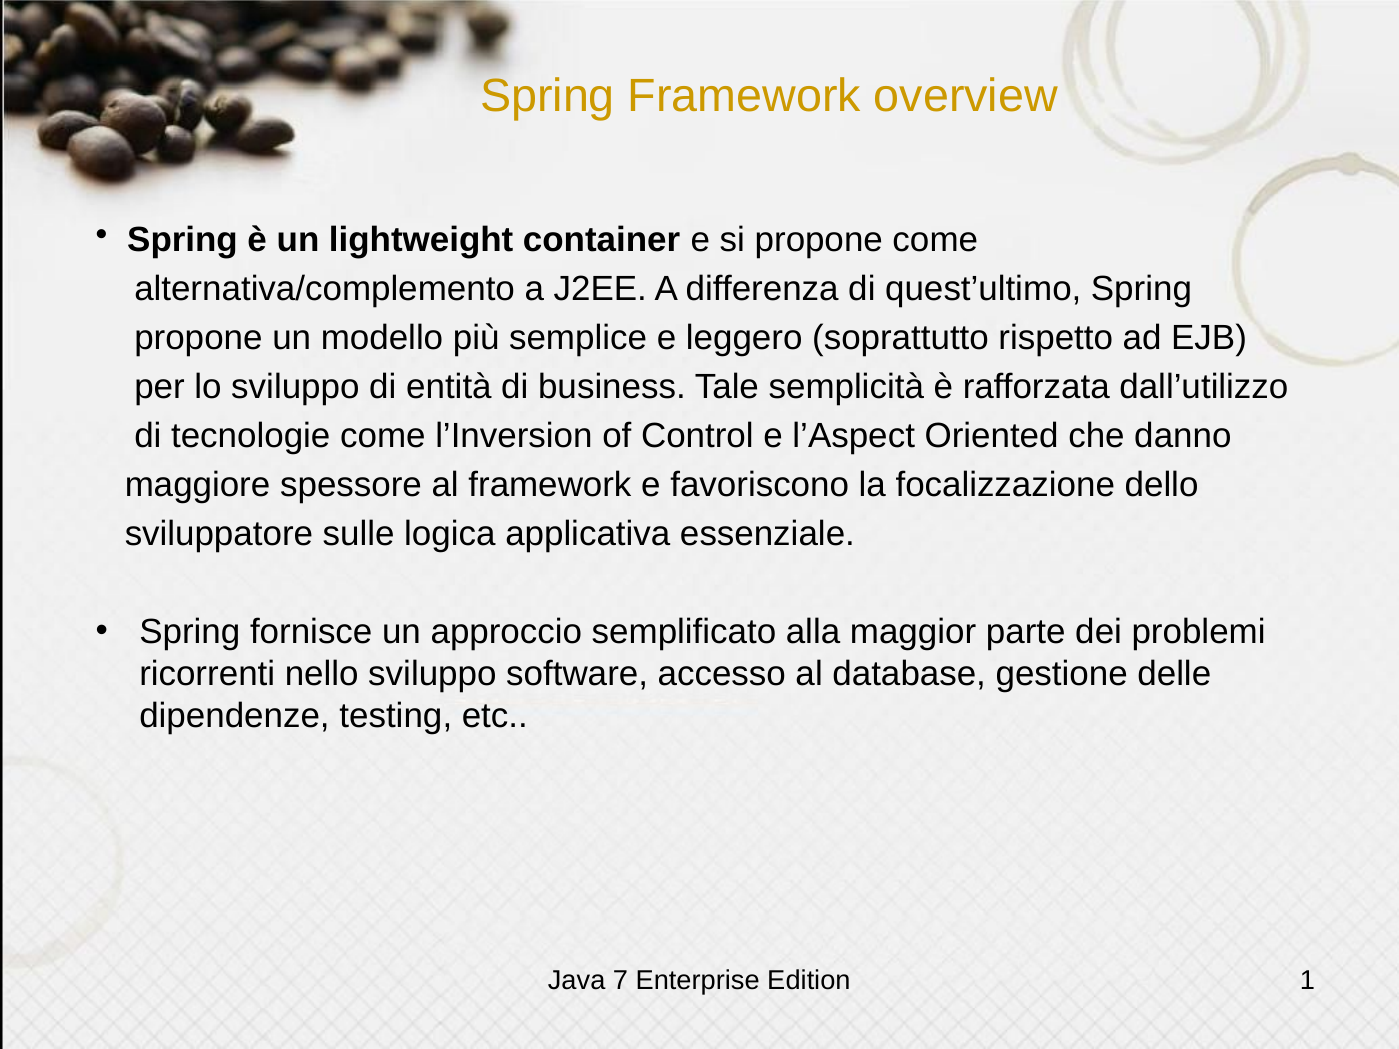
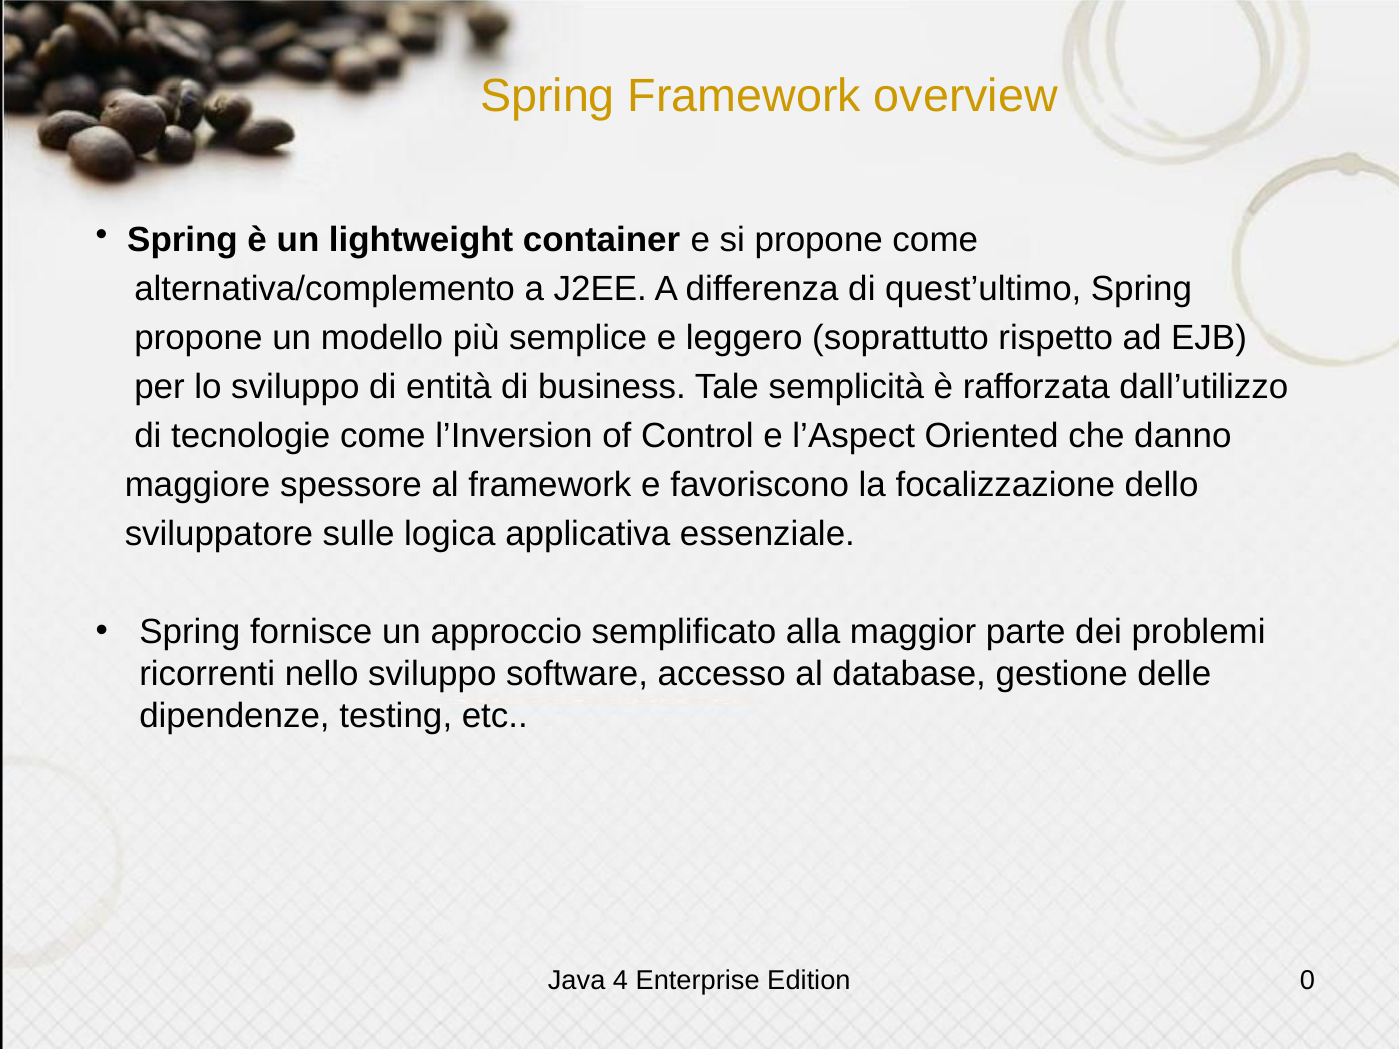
7: 7 -> 4
1: 1 -> 0
